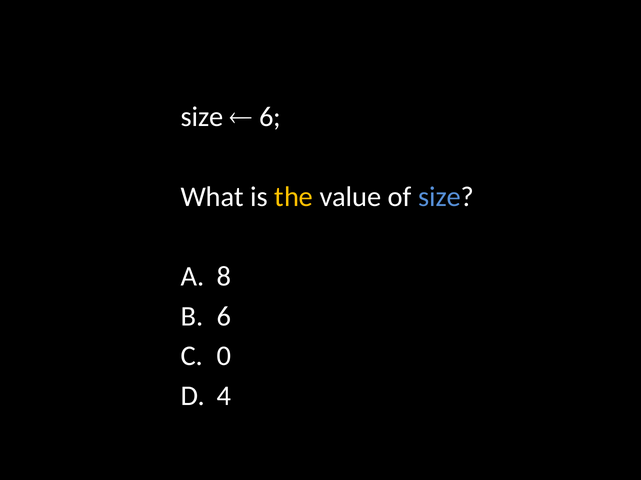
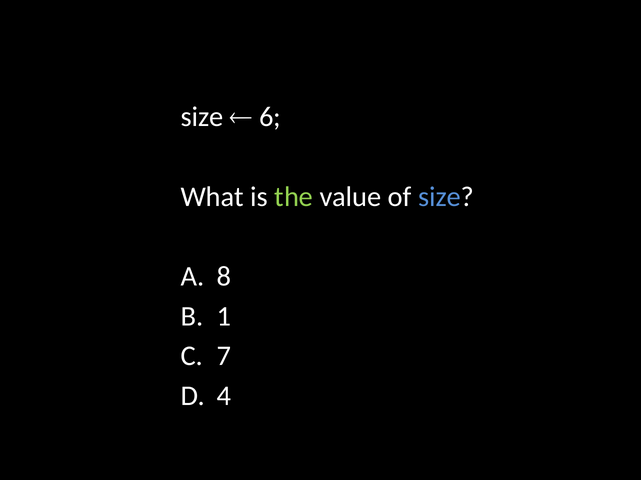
the colour: yellow -> light green
6 at (224, 317): 6 -> 1
0: 0 -> 7
